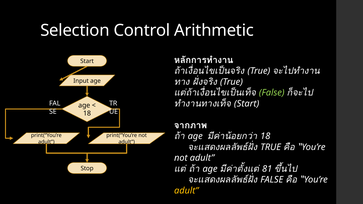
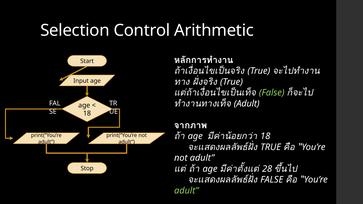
Start at (247, 104): Start -> Adult
81: 81 -> 28
adult at (186, 191) colour: yellow -> light green
